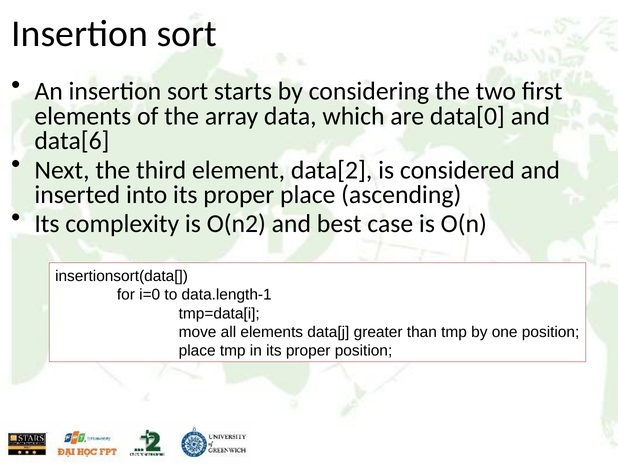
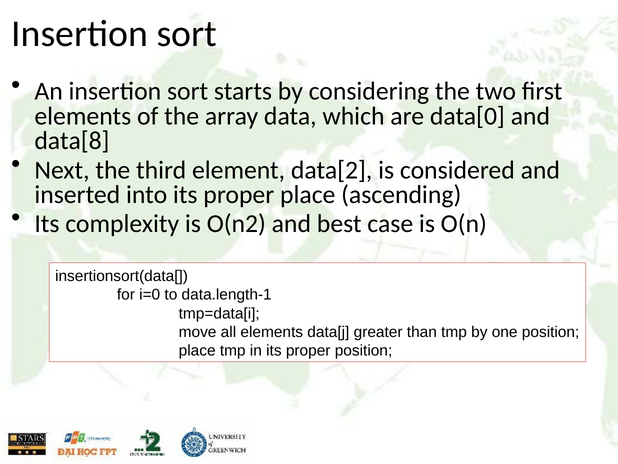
data[6: data[6 -> data[8
